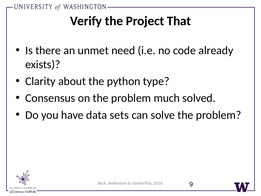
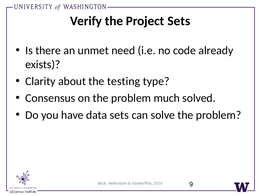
Project That: That -> Sets
python: python -> testing
